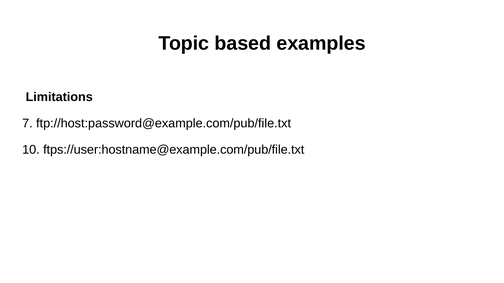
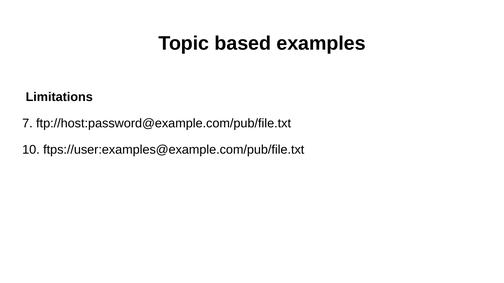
ftps://user:hostname@example.com/pub/file.txt: ftps://user:hostname@example.com/pub/file.txt -> ftps://user:examples@example.com/pub/file.txt
